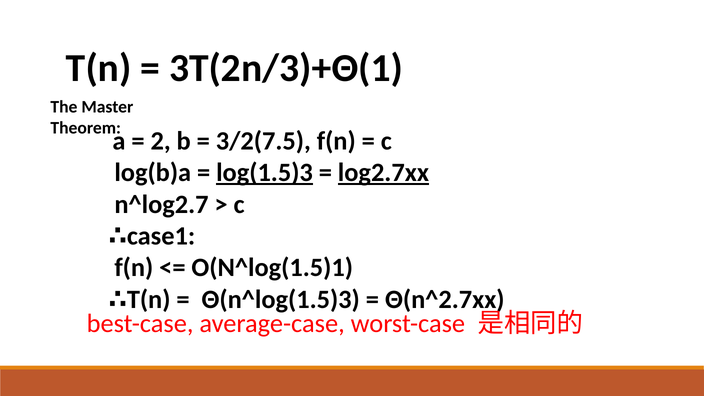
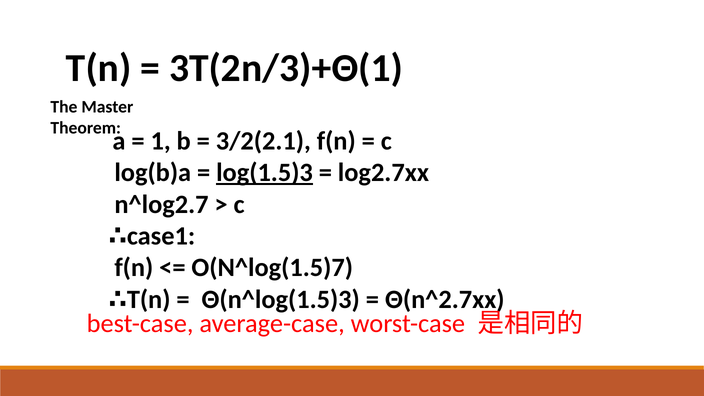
2: 2 -> 1
3/2(7.5: 3/2(7.5 -> 3/2(2.1
log2.7xx underline: present -> none
O(N^log(1.5)1: O(N^log(1.5)1 -> O(N^log(1.5)7
